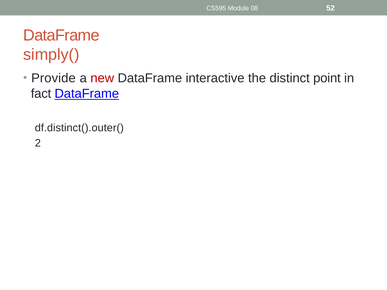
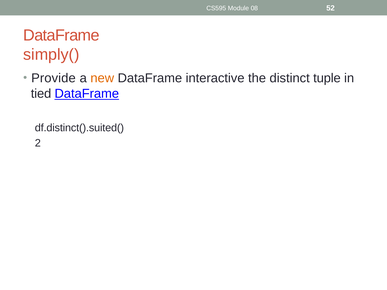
new colour: red -> orange
point: point -> tuple
fact: fact -> tied
df.distinct().outer(: df.distinct().outer( -> df.distinct().suited(
